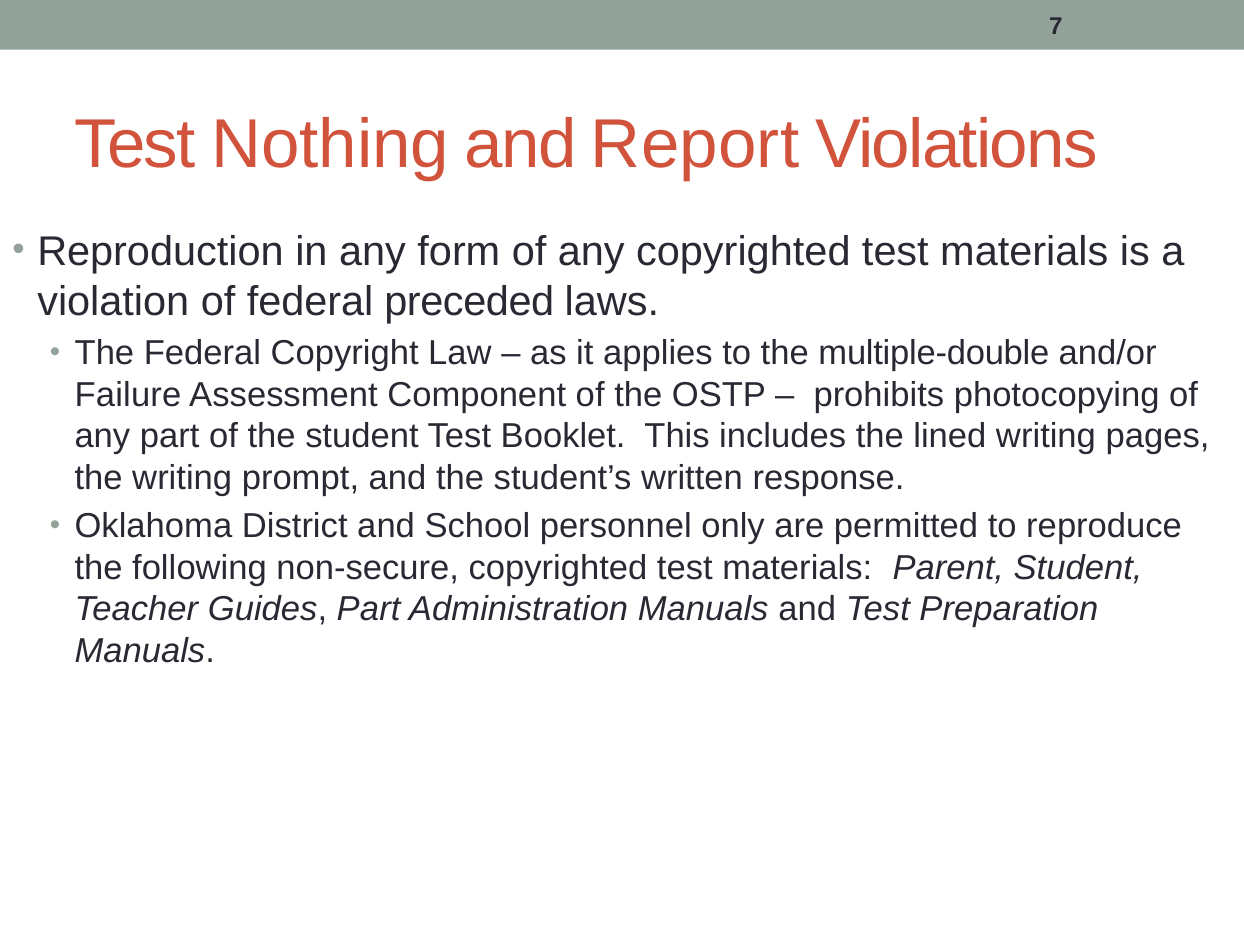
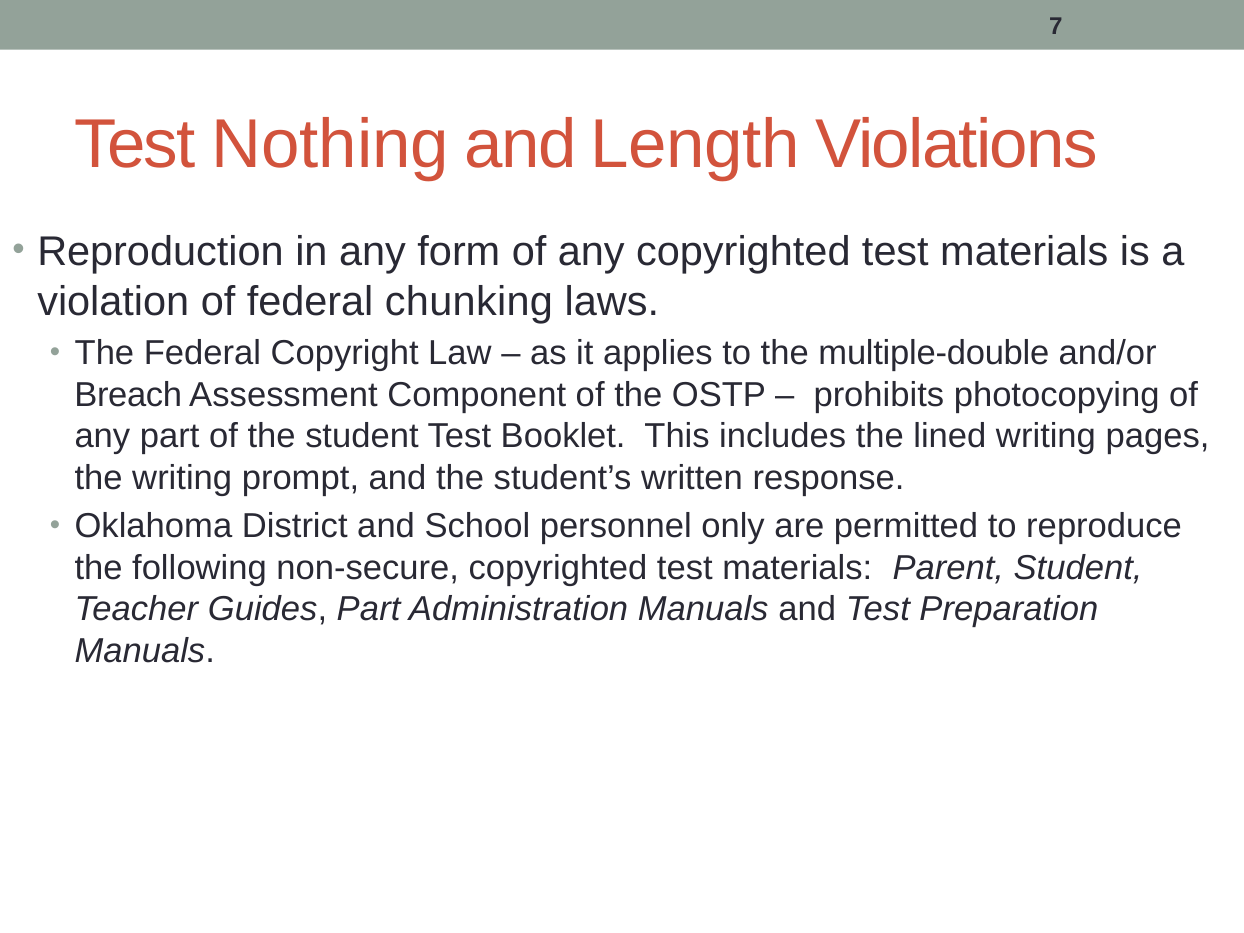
Report: Report -> Length
preceded: preceded -> chunking
Failure: Failure -> Breach
